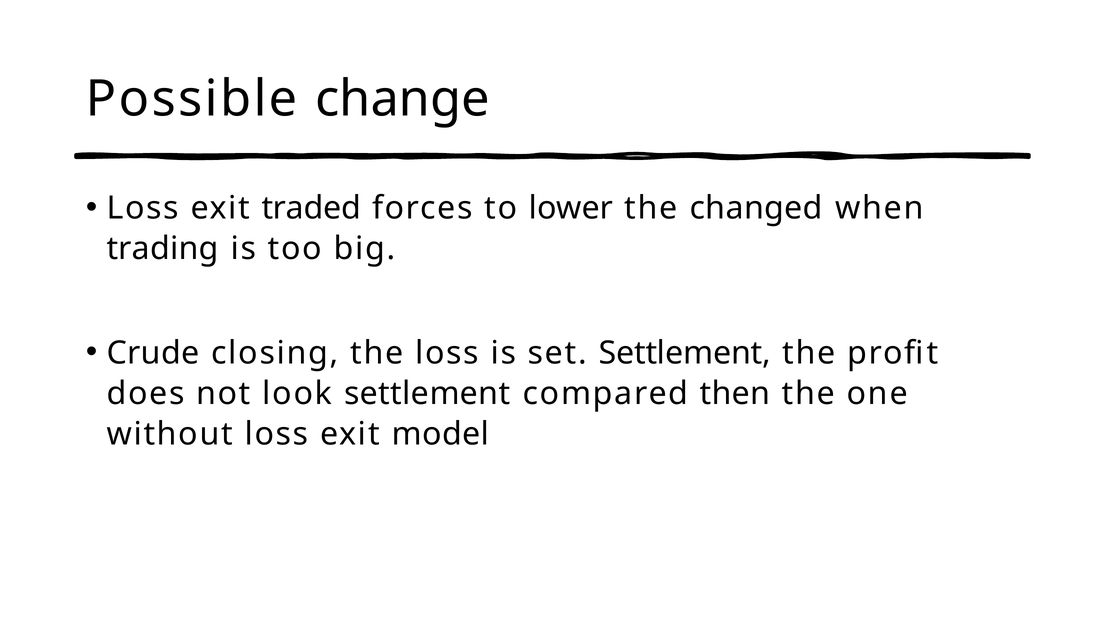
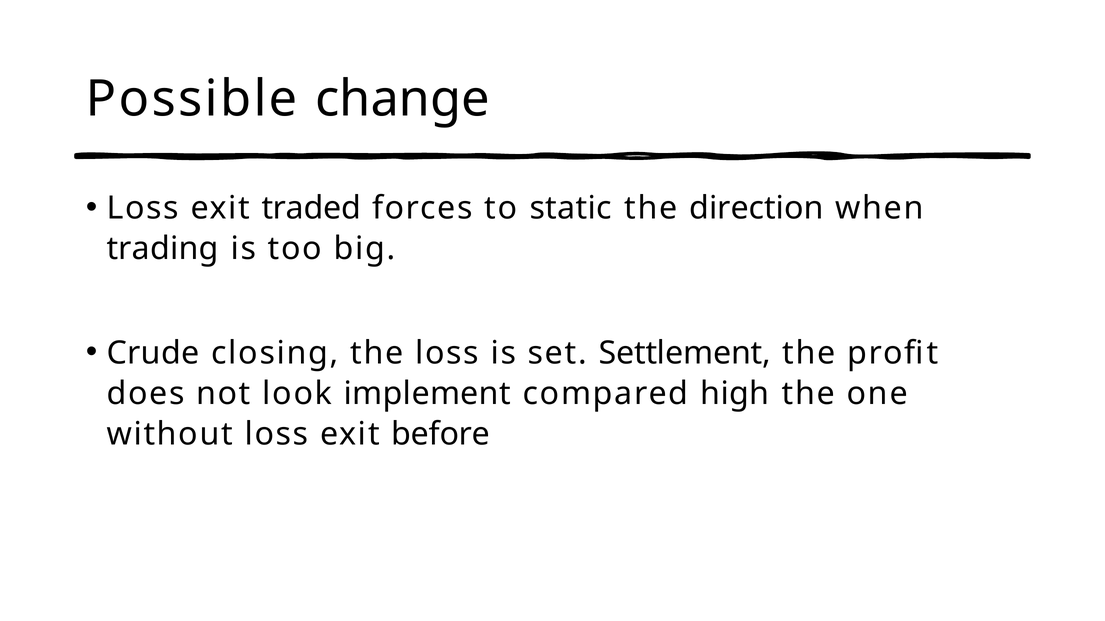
lower: lower -> static
changed: changed -> direction
look settlement: settlement -> implement
then: then -> high
model: model -> before
